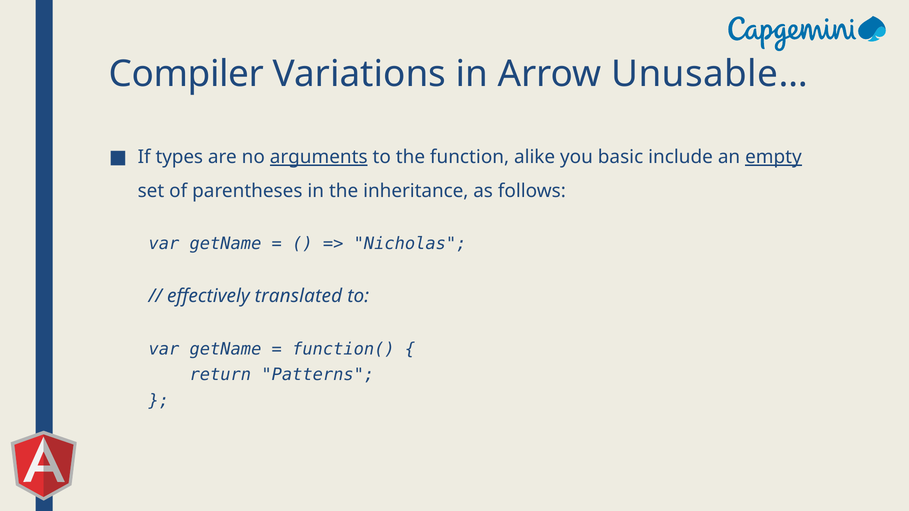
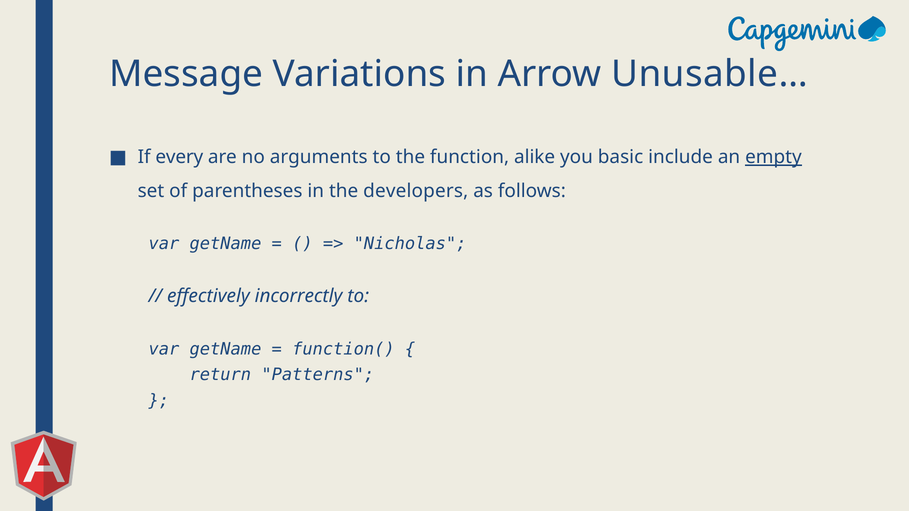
Compiler: Compiler -> Message
types: types -> every
arguments underline: present -> none
inheritance: inheritance -> developers
translated: translated -> incorrectly
